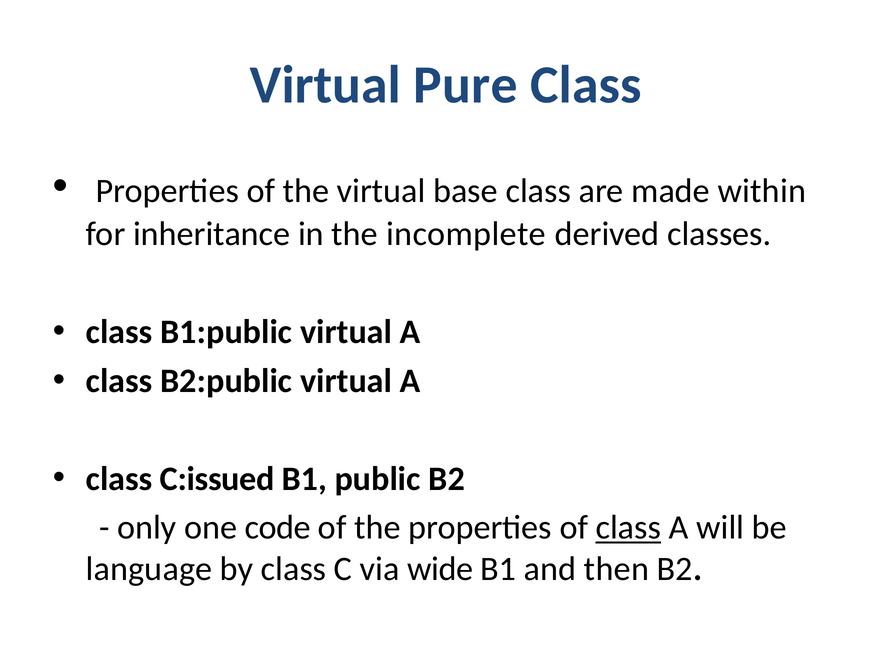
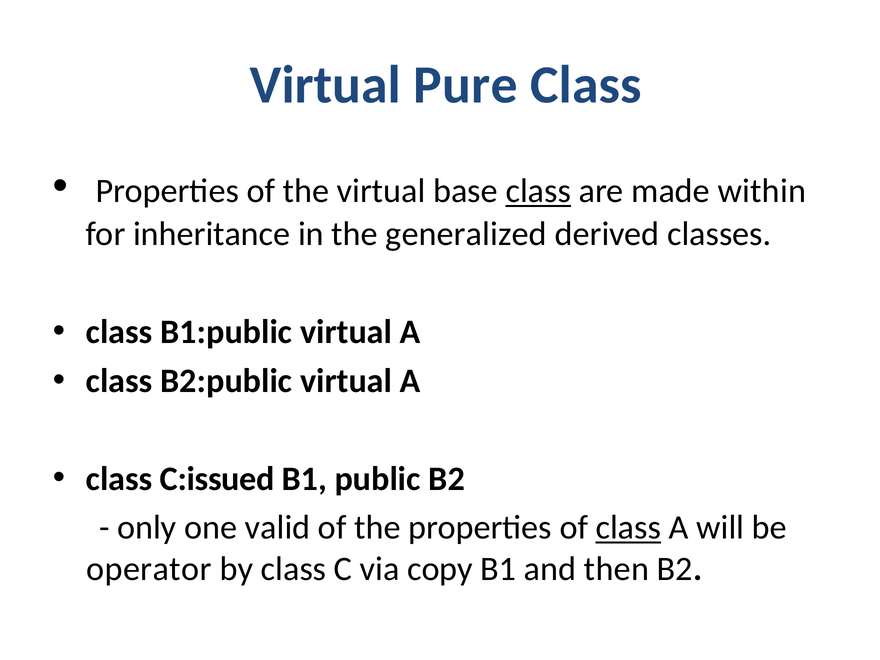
class at (538, 191) underline: none -> present
incomplete: incomplete -> generalized
code: code -> valid
language: language -> operator
wide: wide -> copy
